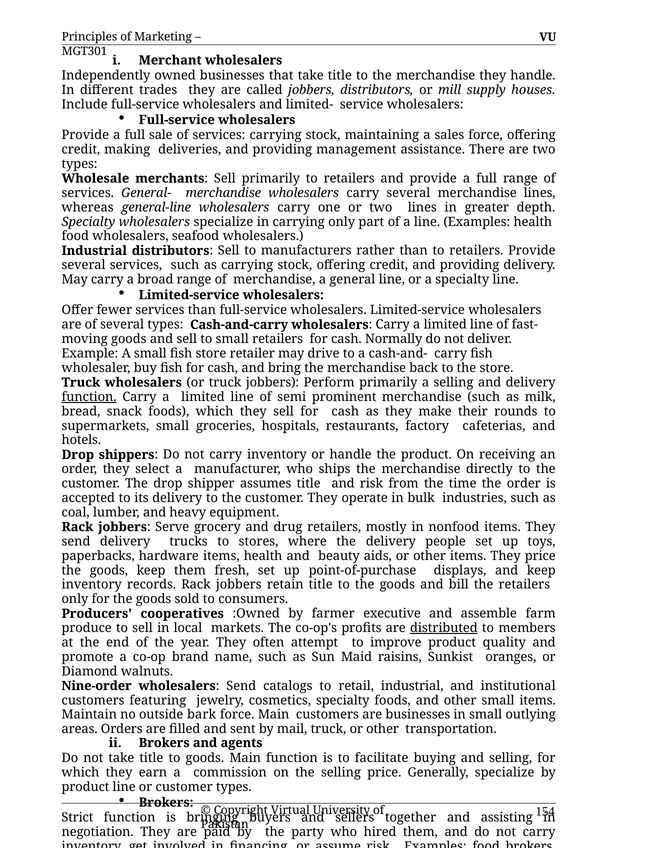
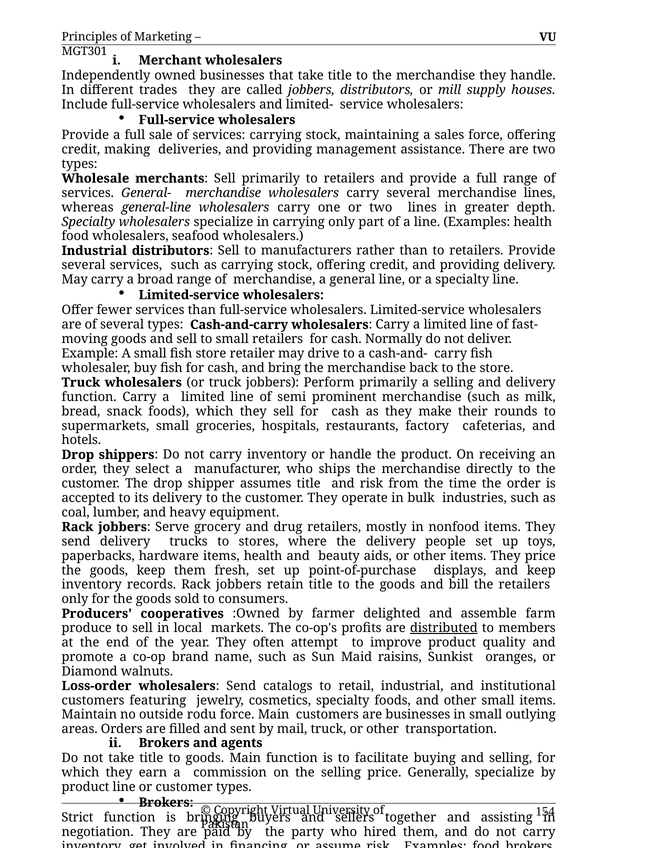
function at (89, 397) underline: present -> none
executive: executive -> delighted
Nine-order: Nine-order -> Loss-order
bark: bark -> rodu
